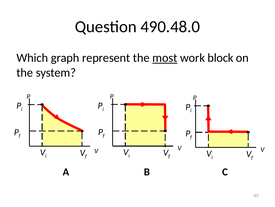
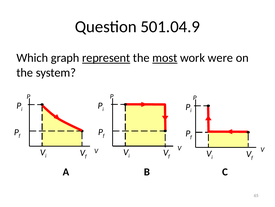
490.48.0: 490.48.0 -> 501.04.9
represent underline: none -> present
block: block -> were
